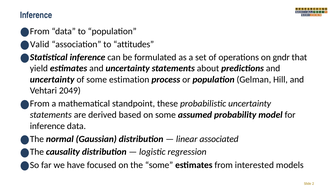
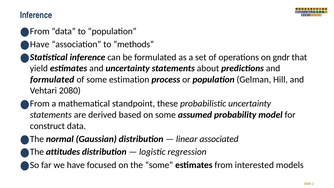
Valid at (40, 44): Valid -> Have
attitudes: attitudes -> methods
uncertainty at (52, 79): uncertainty -> formulated
2049: 2049 -> 2080
inference at (47, 126): inference -> construct
causality: causality -> attitudes
